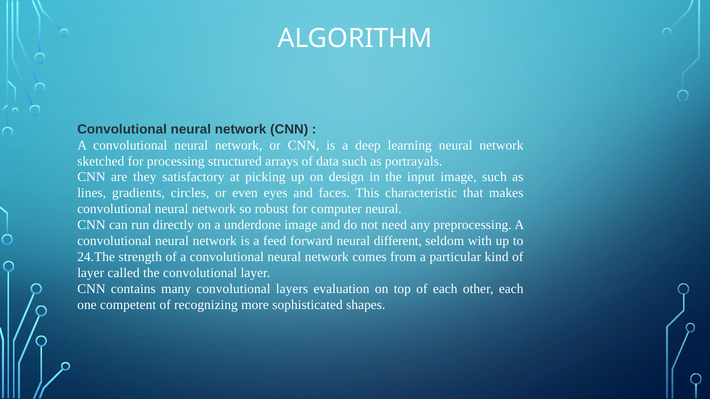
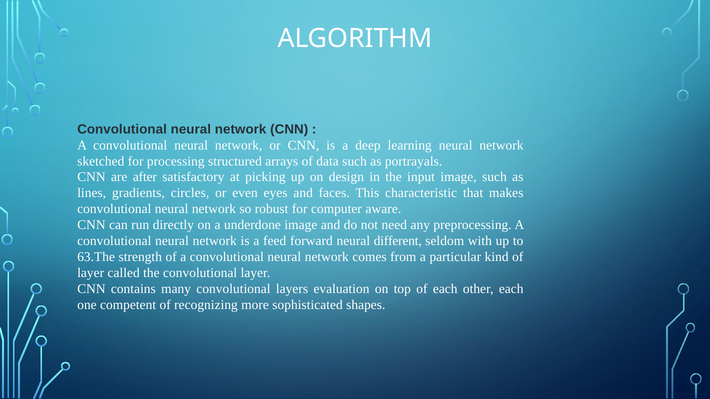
they: they -> after
computer neural: neural -> aware
24.The: 24.The -> 63.The
